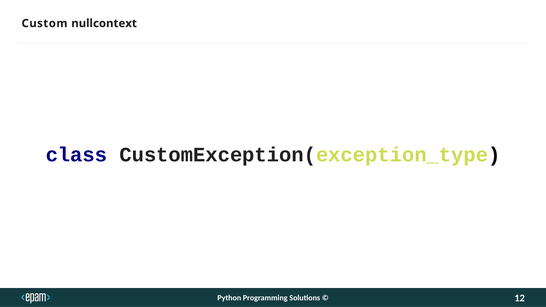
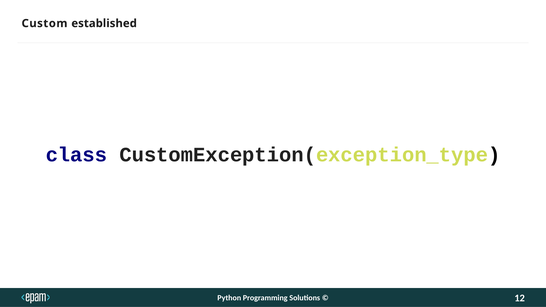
nullcontext: nullcontext -> established
